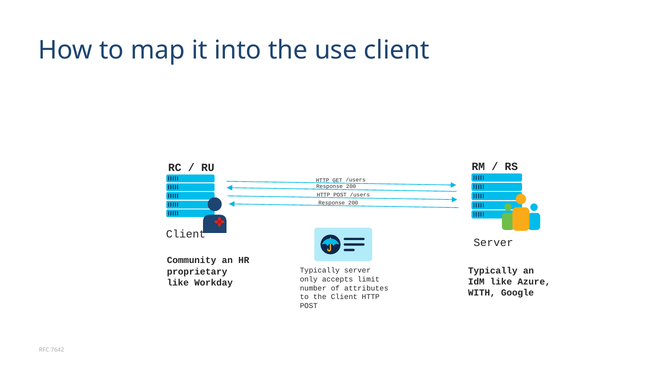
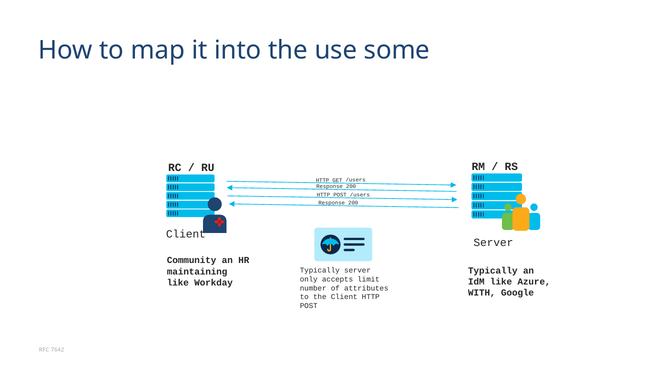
use client: client -> some
proprietary: proprietary -> maintaining
